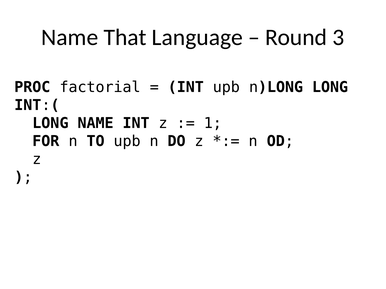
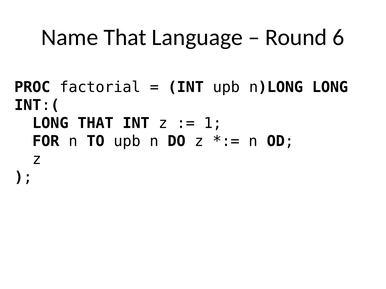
3: 3 -> 6
LONG NAME: NAME -> THAT
